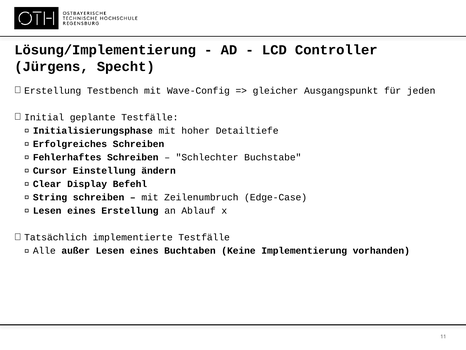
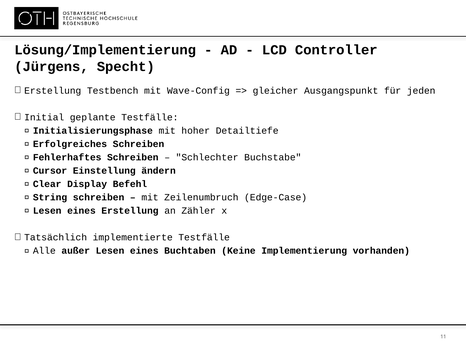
Ablauf: Ablauf -> Zähler
